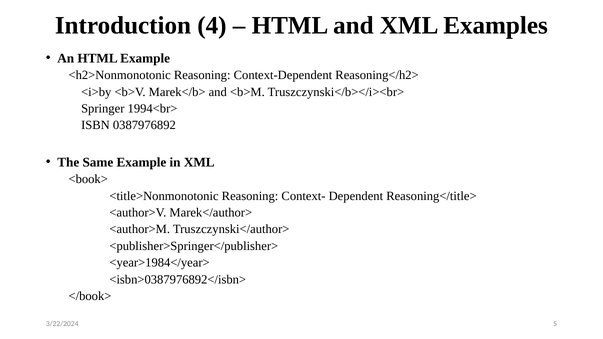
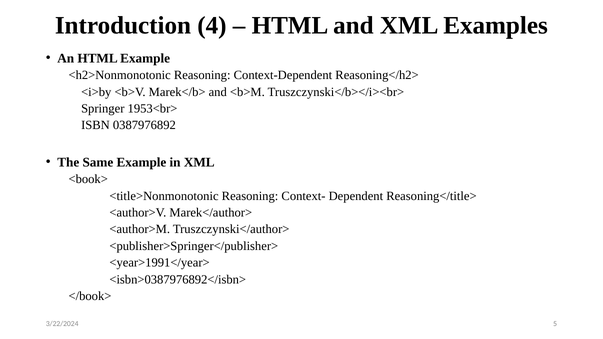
1994<br>: 1994<br> -> 1953<br>
<year>1984</year>: <year>1984</year> -> <year>1991</year>
